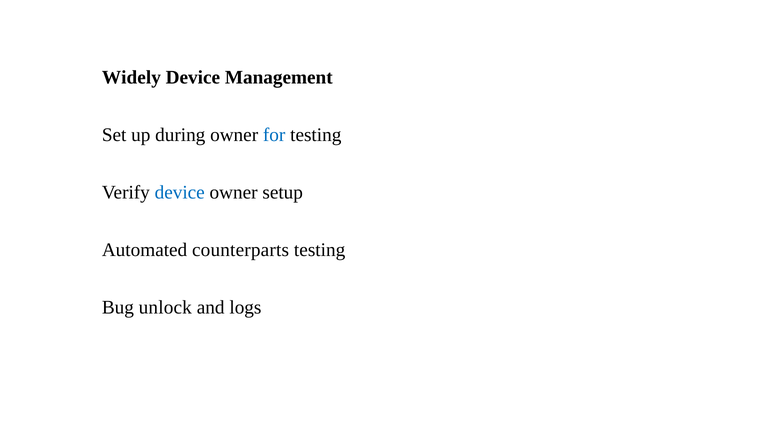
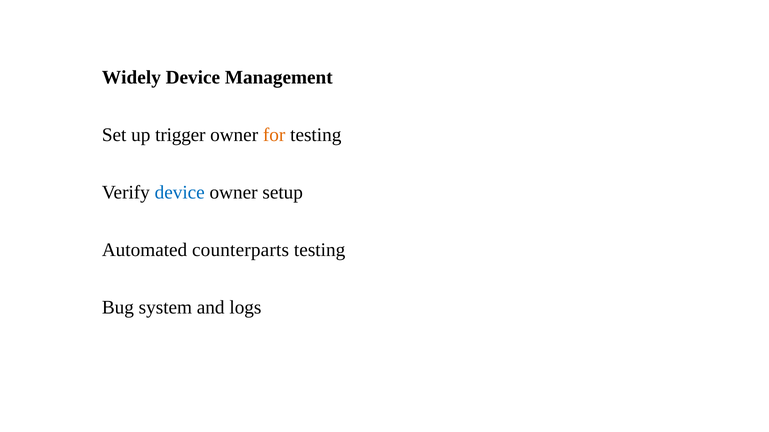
during: during -> trigger
for colour: blue -> orange
unlock: unlock -> system
